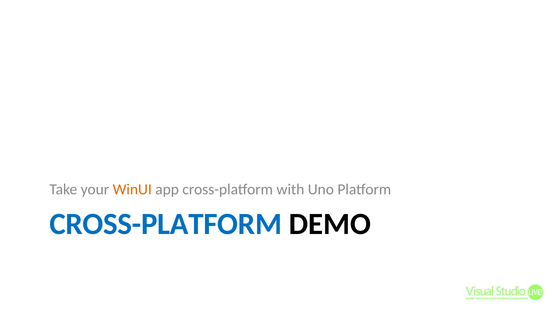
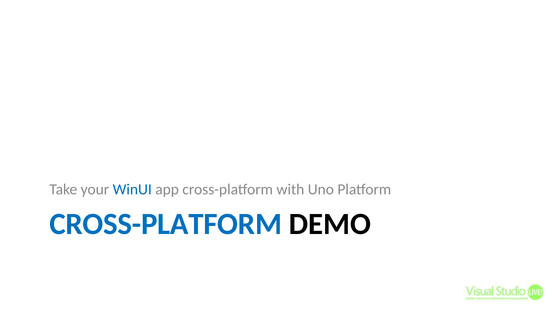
WinUI colour: orange -> blue
